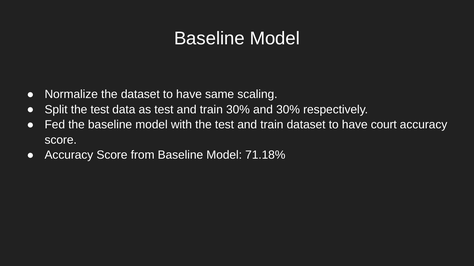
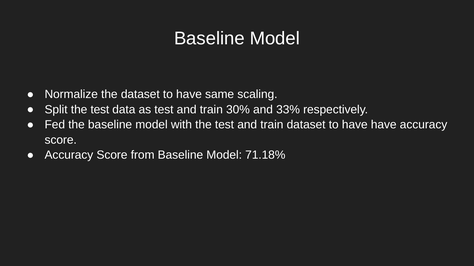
and 30%: 30% -> 33%
have court: court -> have
